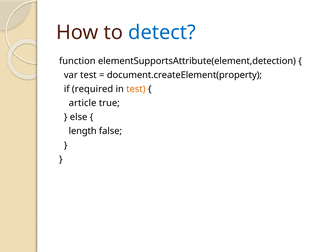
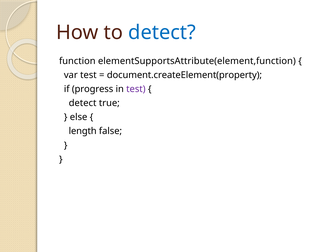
elementSupportsAttribute(element,detection: elementSupportsAttribute(element,detection -> elementSupportsAttribute(element,function
required: required -> progress
test at (136, 89) colour: orange -> purple
article at (83, 103): article -> detect
